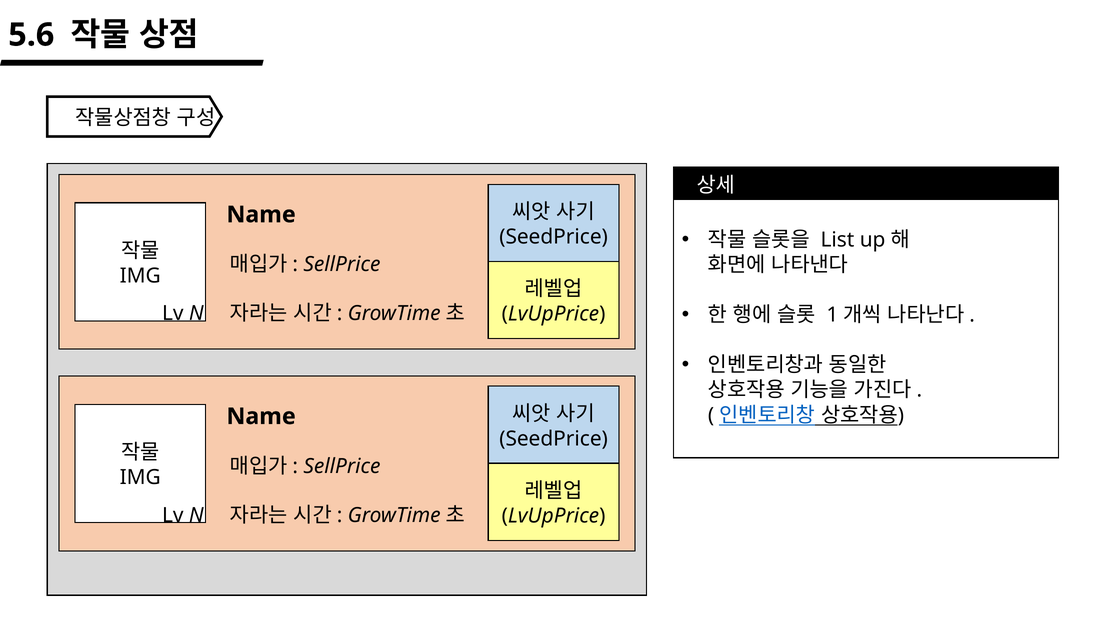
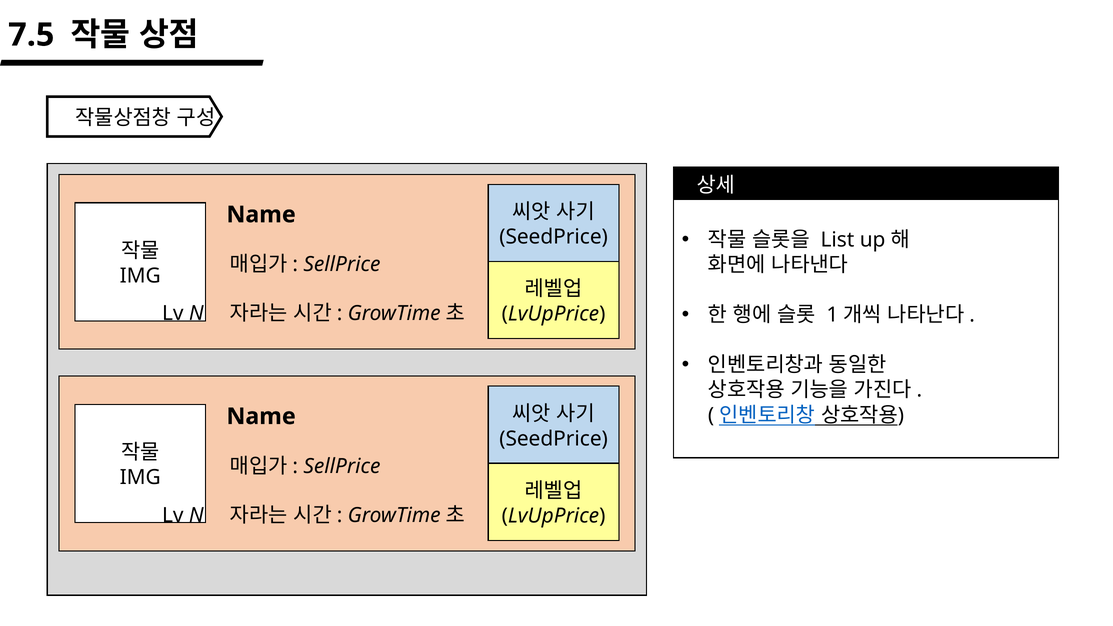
5.6: 5.6 -> 7.5
